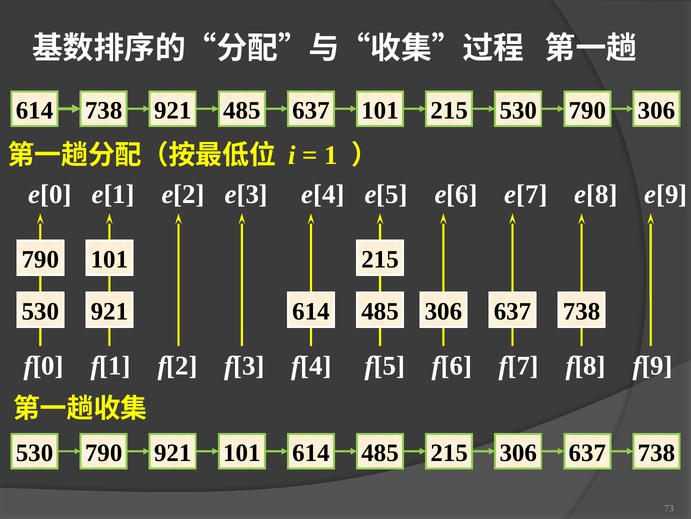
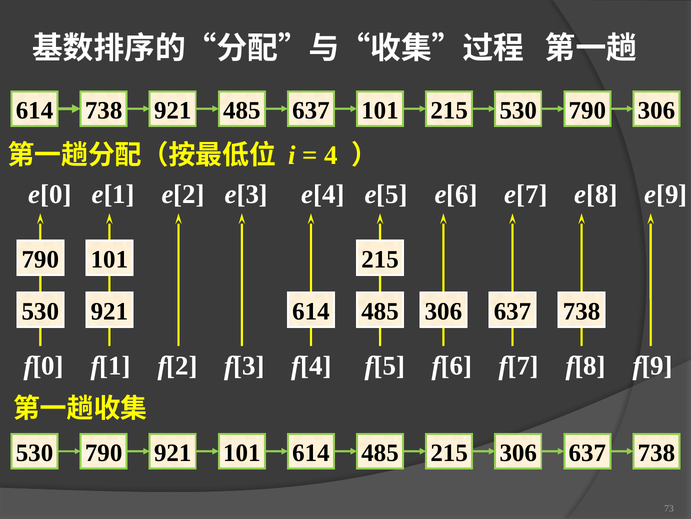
1: 1 -> 4
